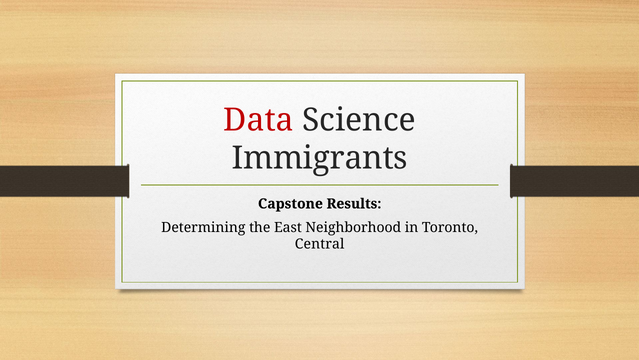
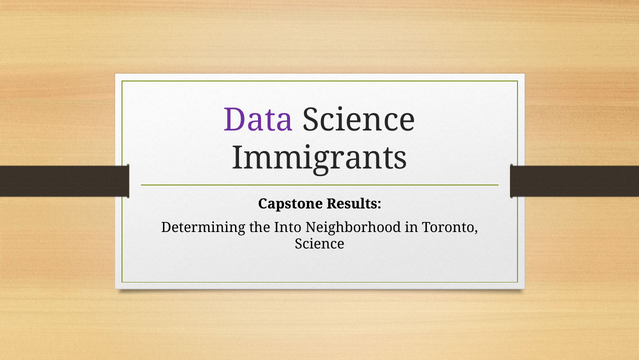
Data colour: red -> purple
East: East -> Into
Central at (320, 244): Central -> Science
